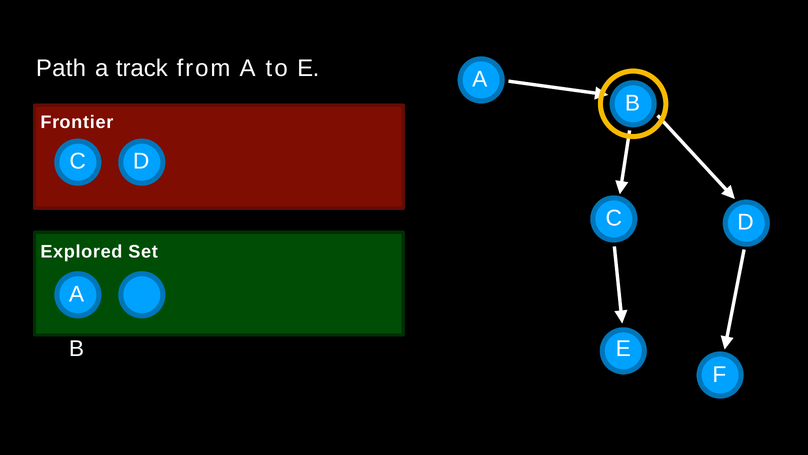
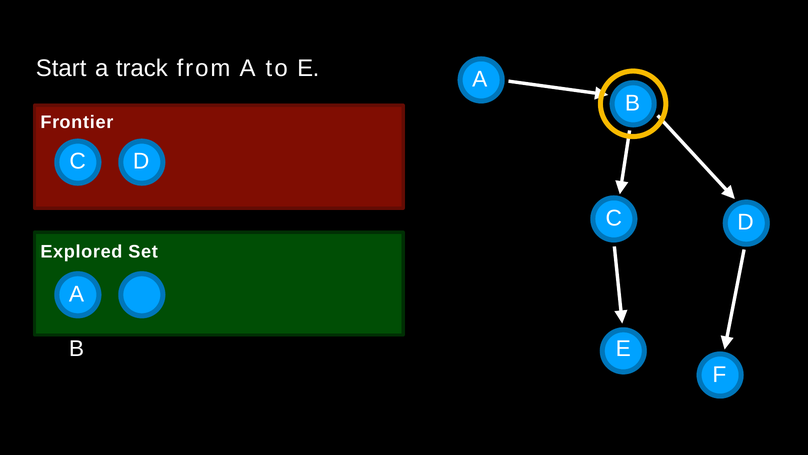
Path: Path -> Start
